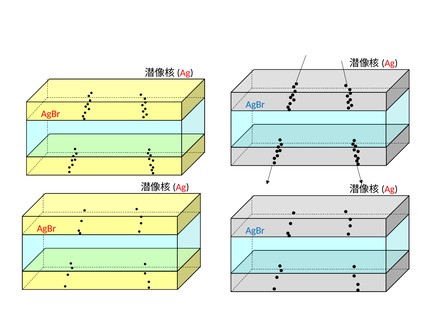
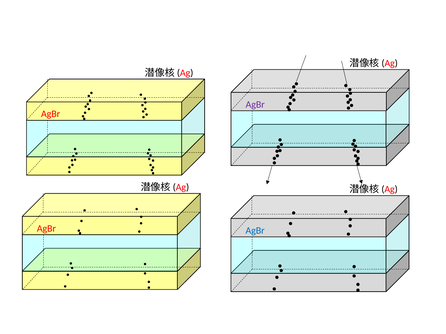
AgBr at (255, 105) colour: blue -> purple
